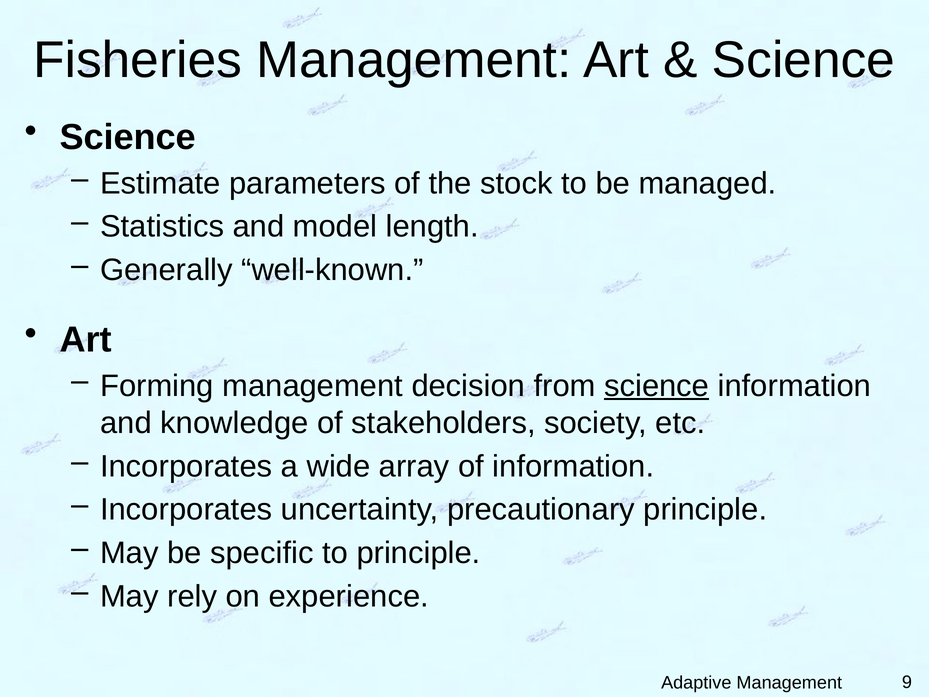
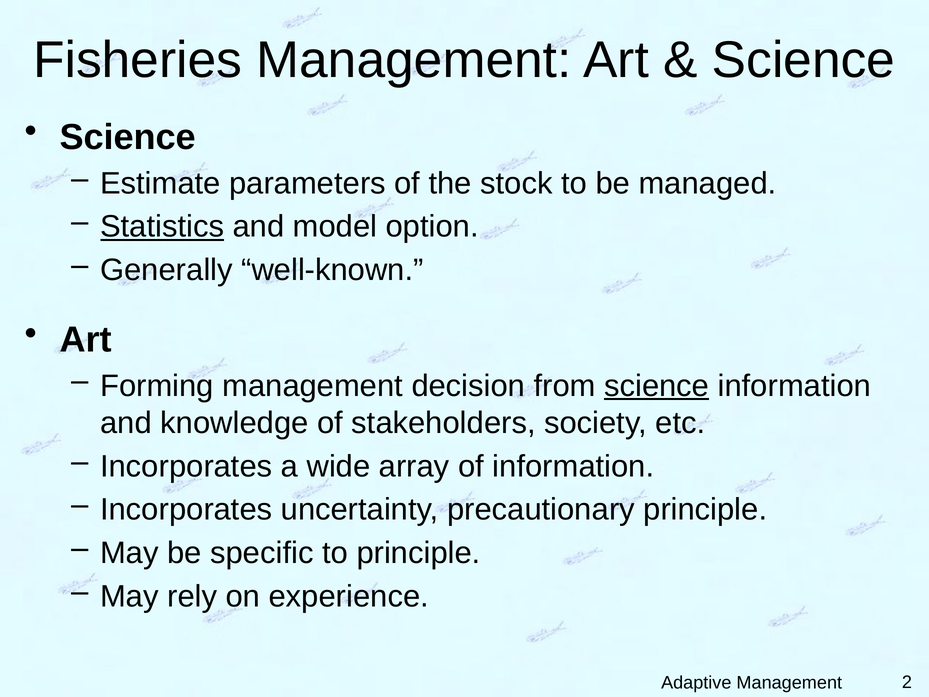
Statistics underline: none -> present
length: length -> option
9: 9 -> 2
